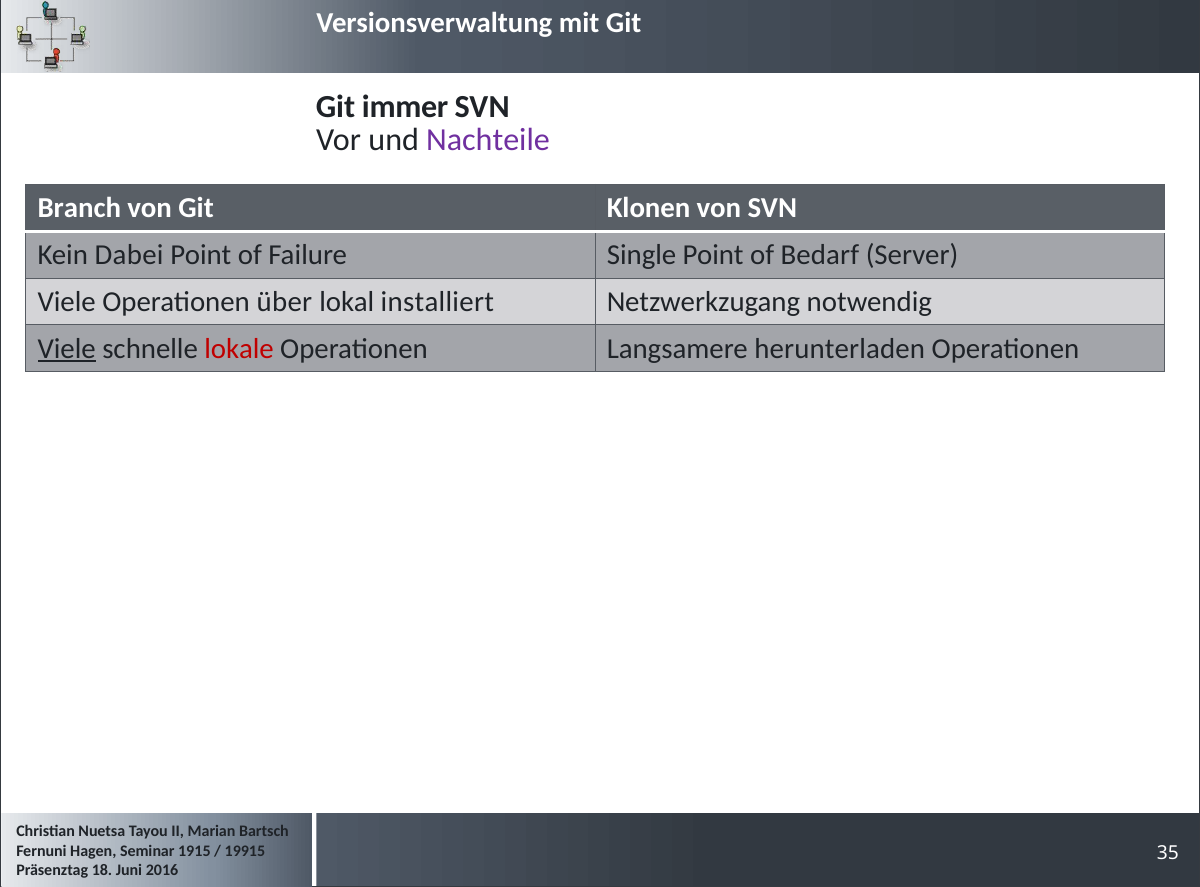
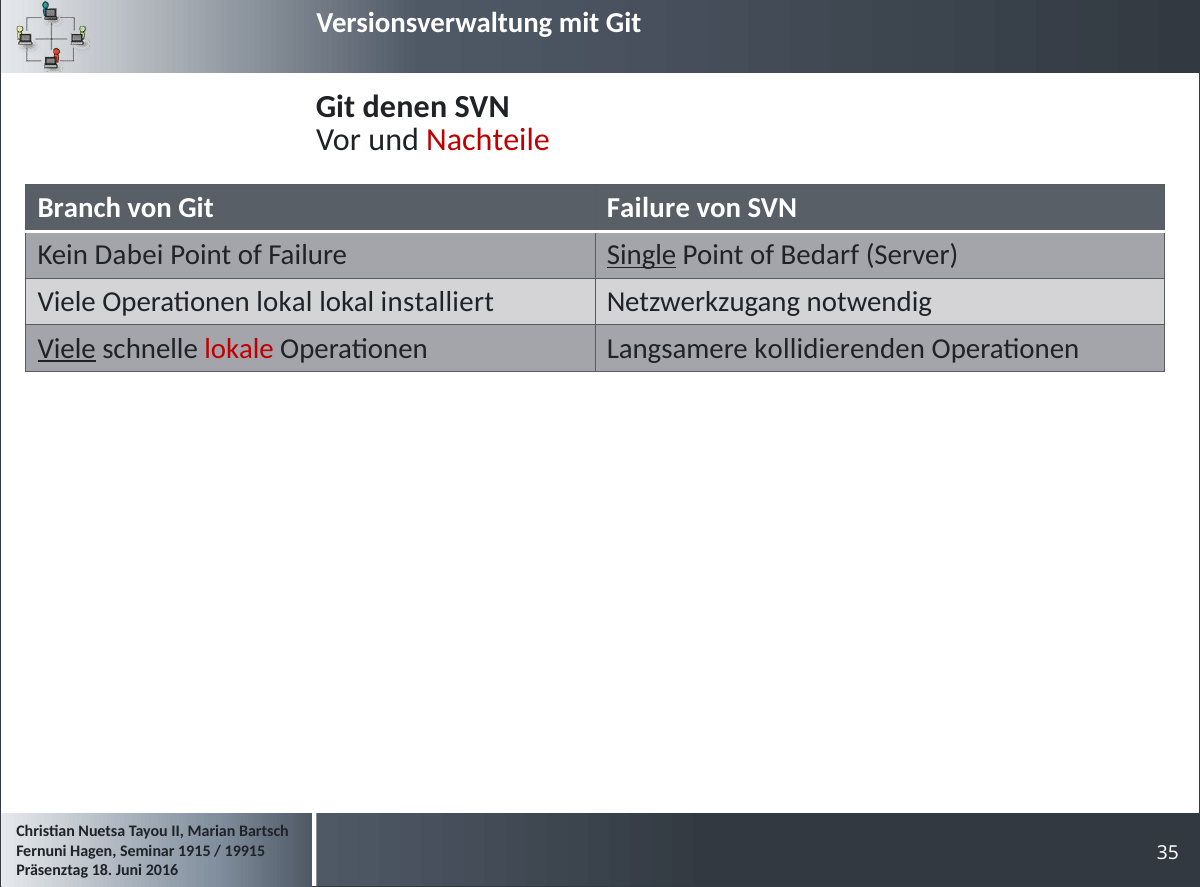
immer: immer -> denen
Nachteile colour: purple -> red
Git Klonen: Klonen -> Failure
Single underline: none -> present
Operationen über: über -> lokal
herunterladen: herunterladen -> kollidierenden
